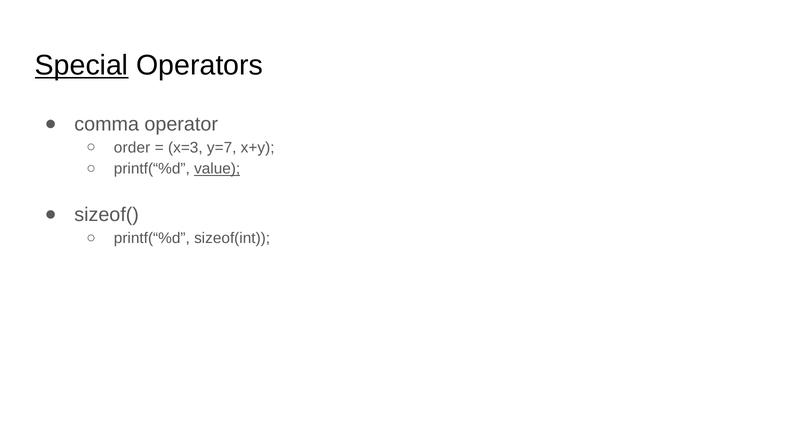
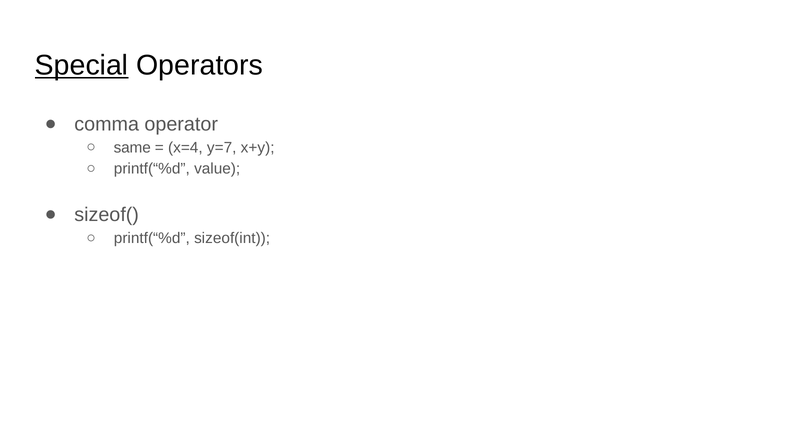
order: order -> same
x=3: x=3 -> x=4
value underline: present -> none
